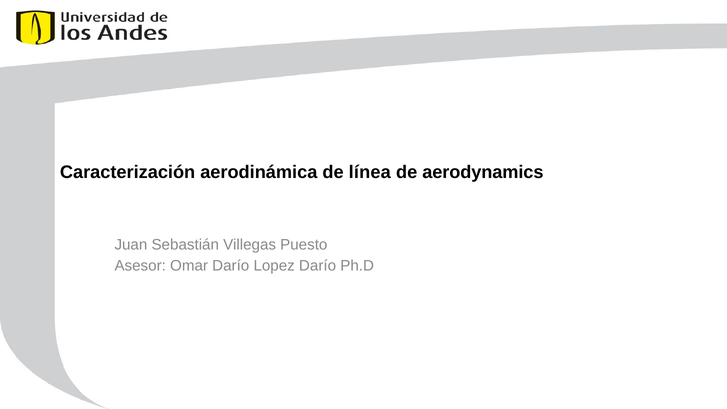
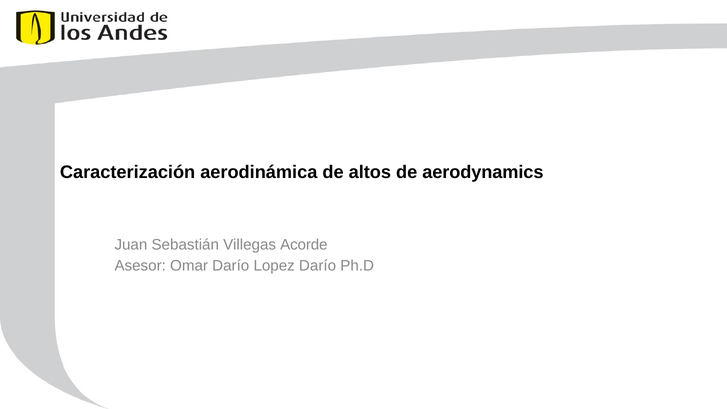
línea: línea -> altos
Puesto: Puesto -> Acorde
